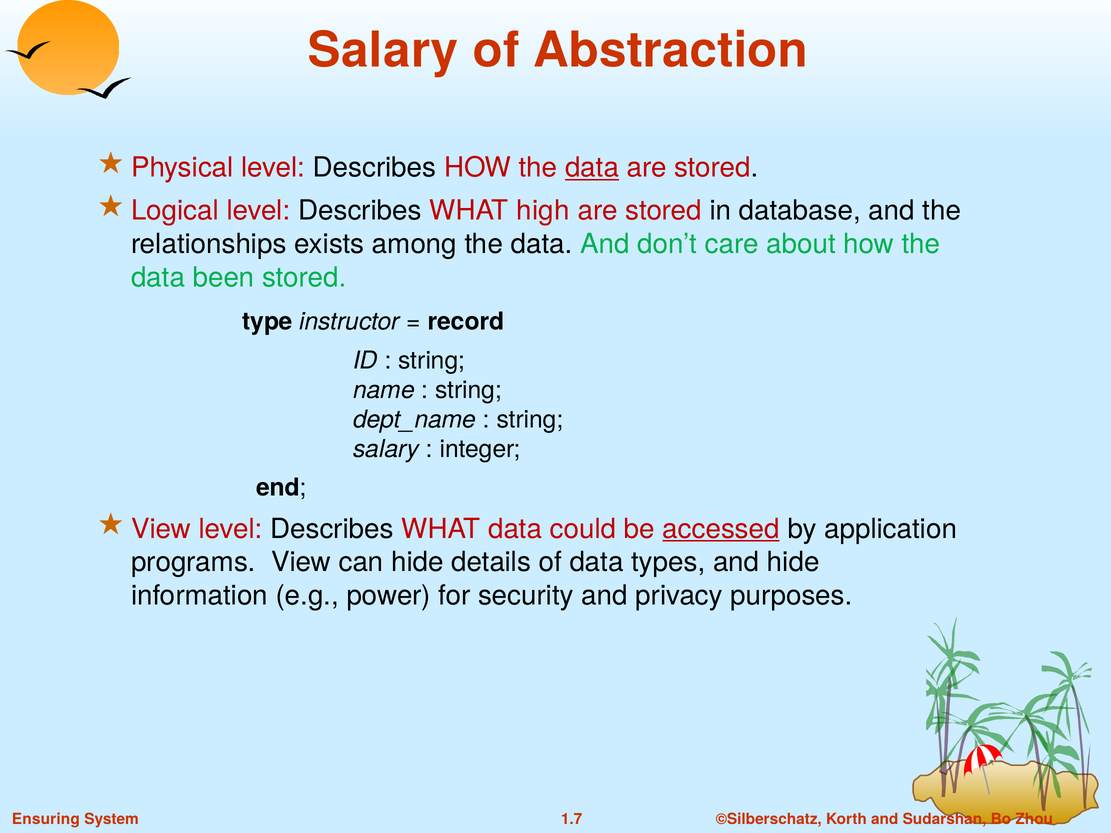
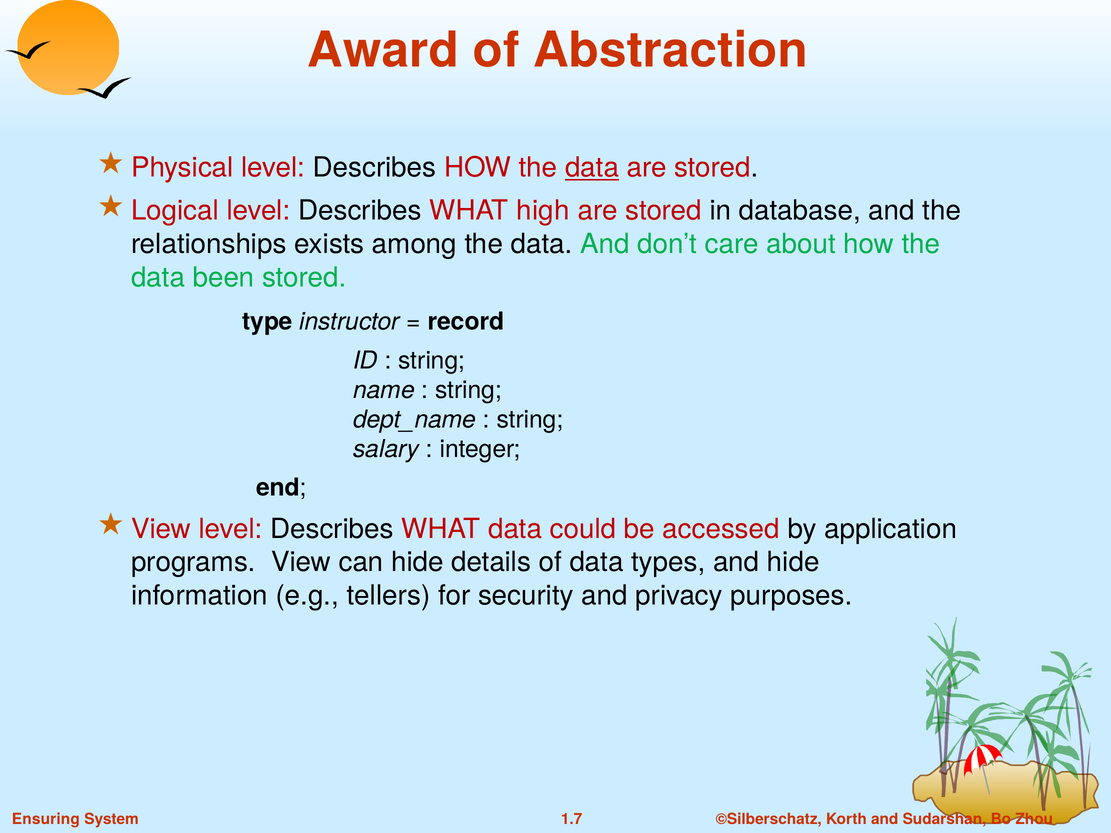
Salary at (383, 50): Salary -> Award
accessed underline: present -> none
power: power -> tellers
